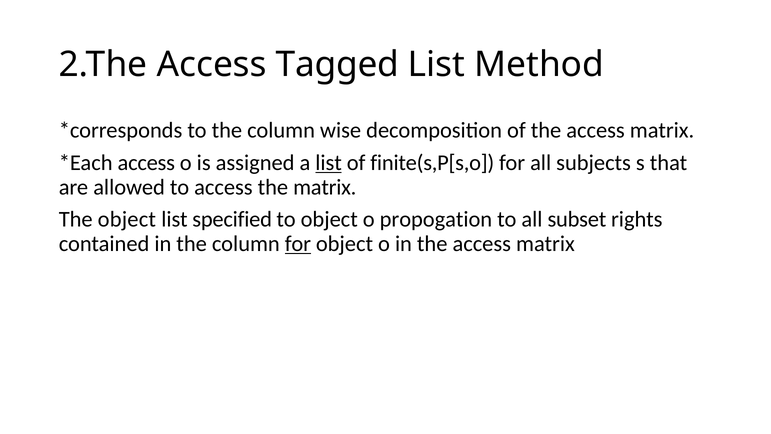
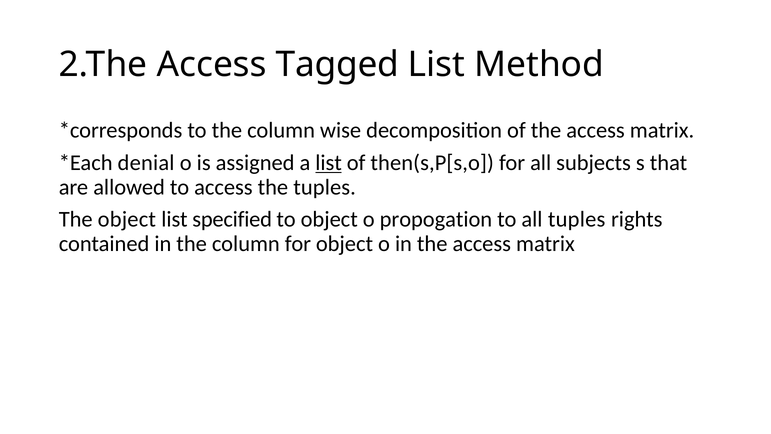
access at (146, 163): access -> denial
finite(s,P[s,o: finite(s,P[s,o -> then(s,P[s,o
the matrix: matrix -> tuples
all subset: subset -> tuples
for at (298, 244) underline: present -> none
